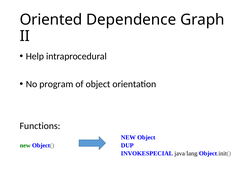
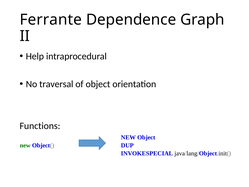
Oriented: Oriented -> Ferrante
program: program -> traversal
